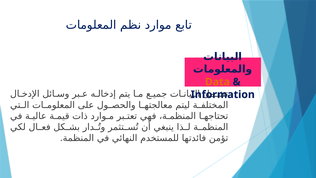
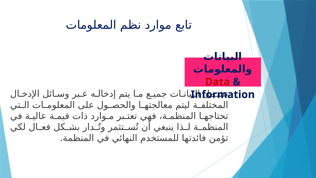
Data colour: orange -> red
